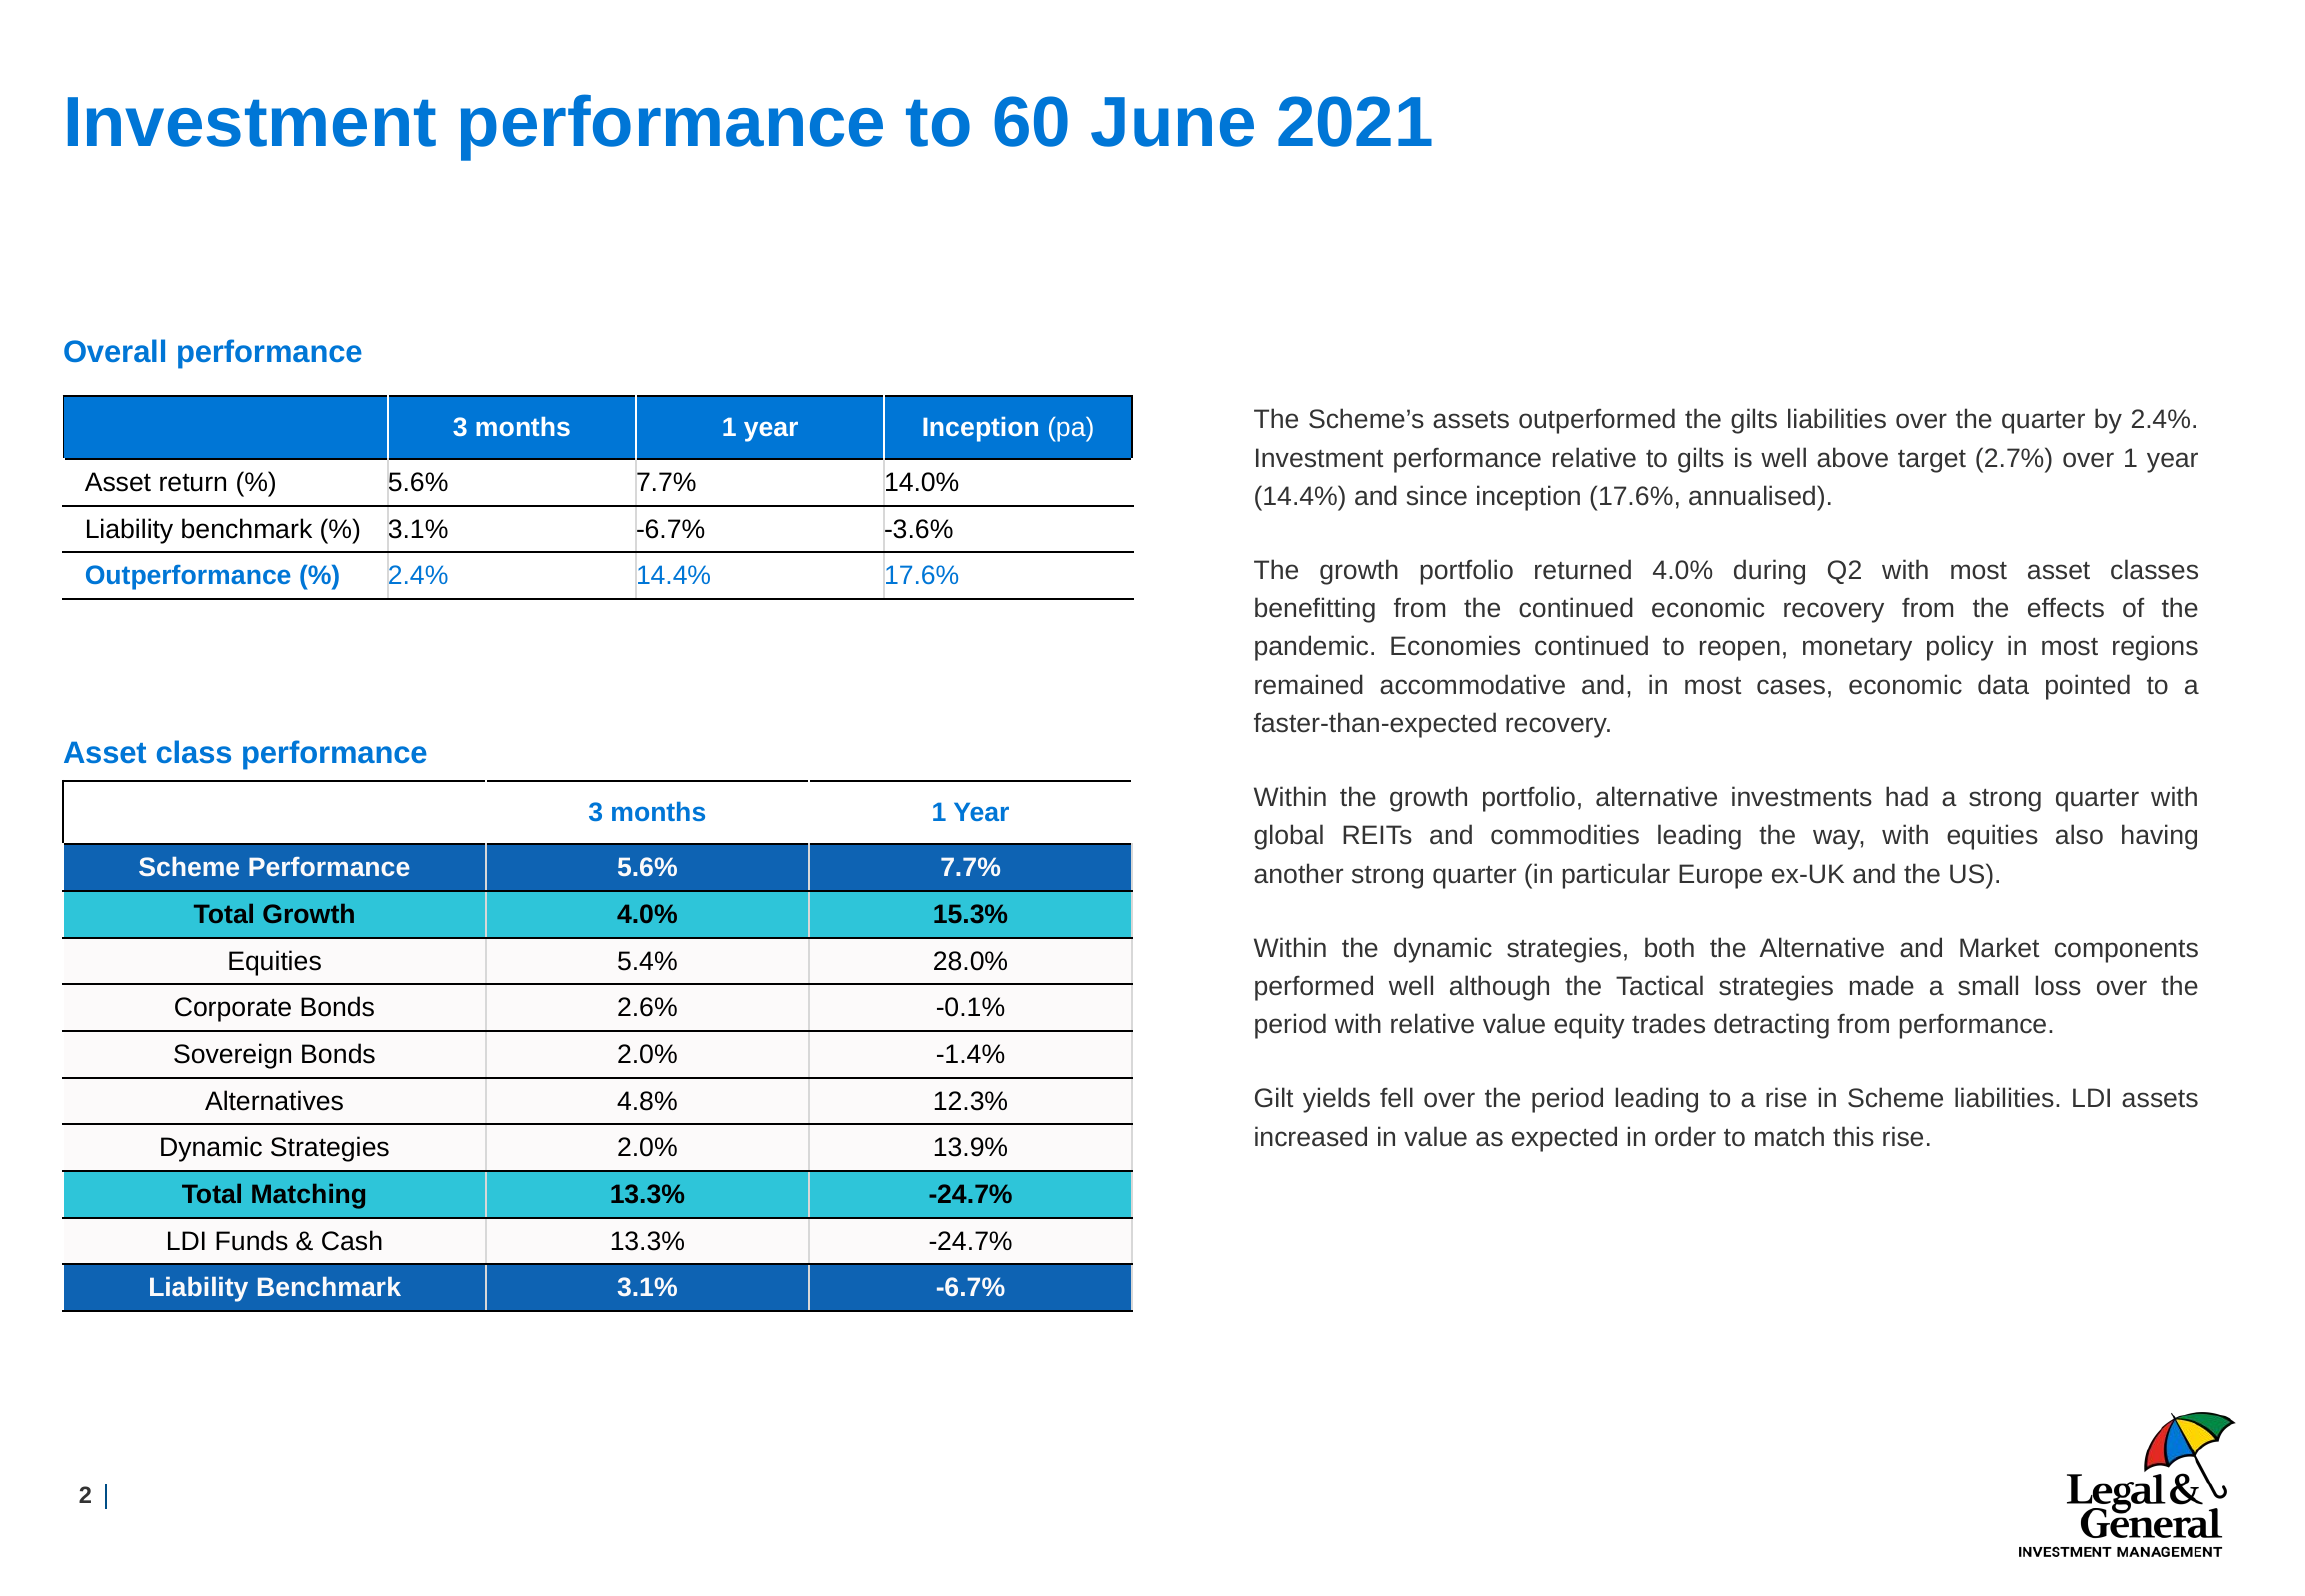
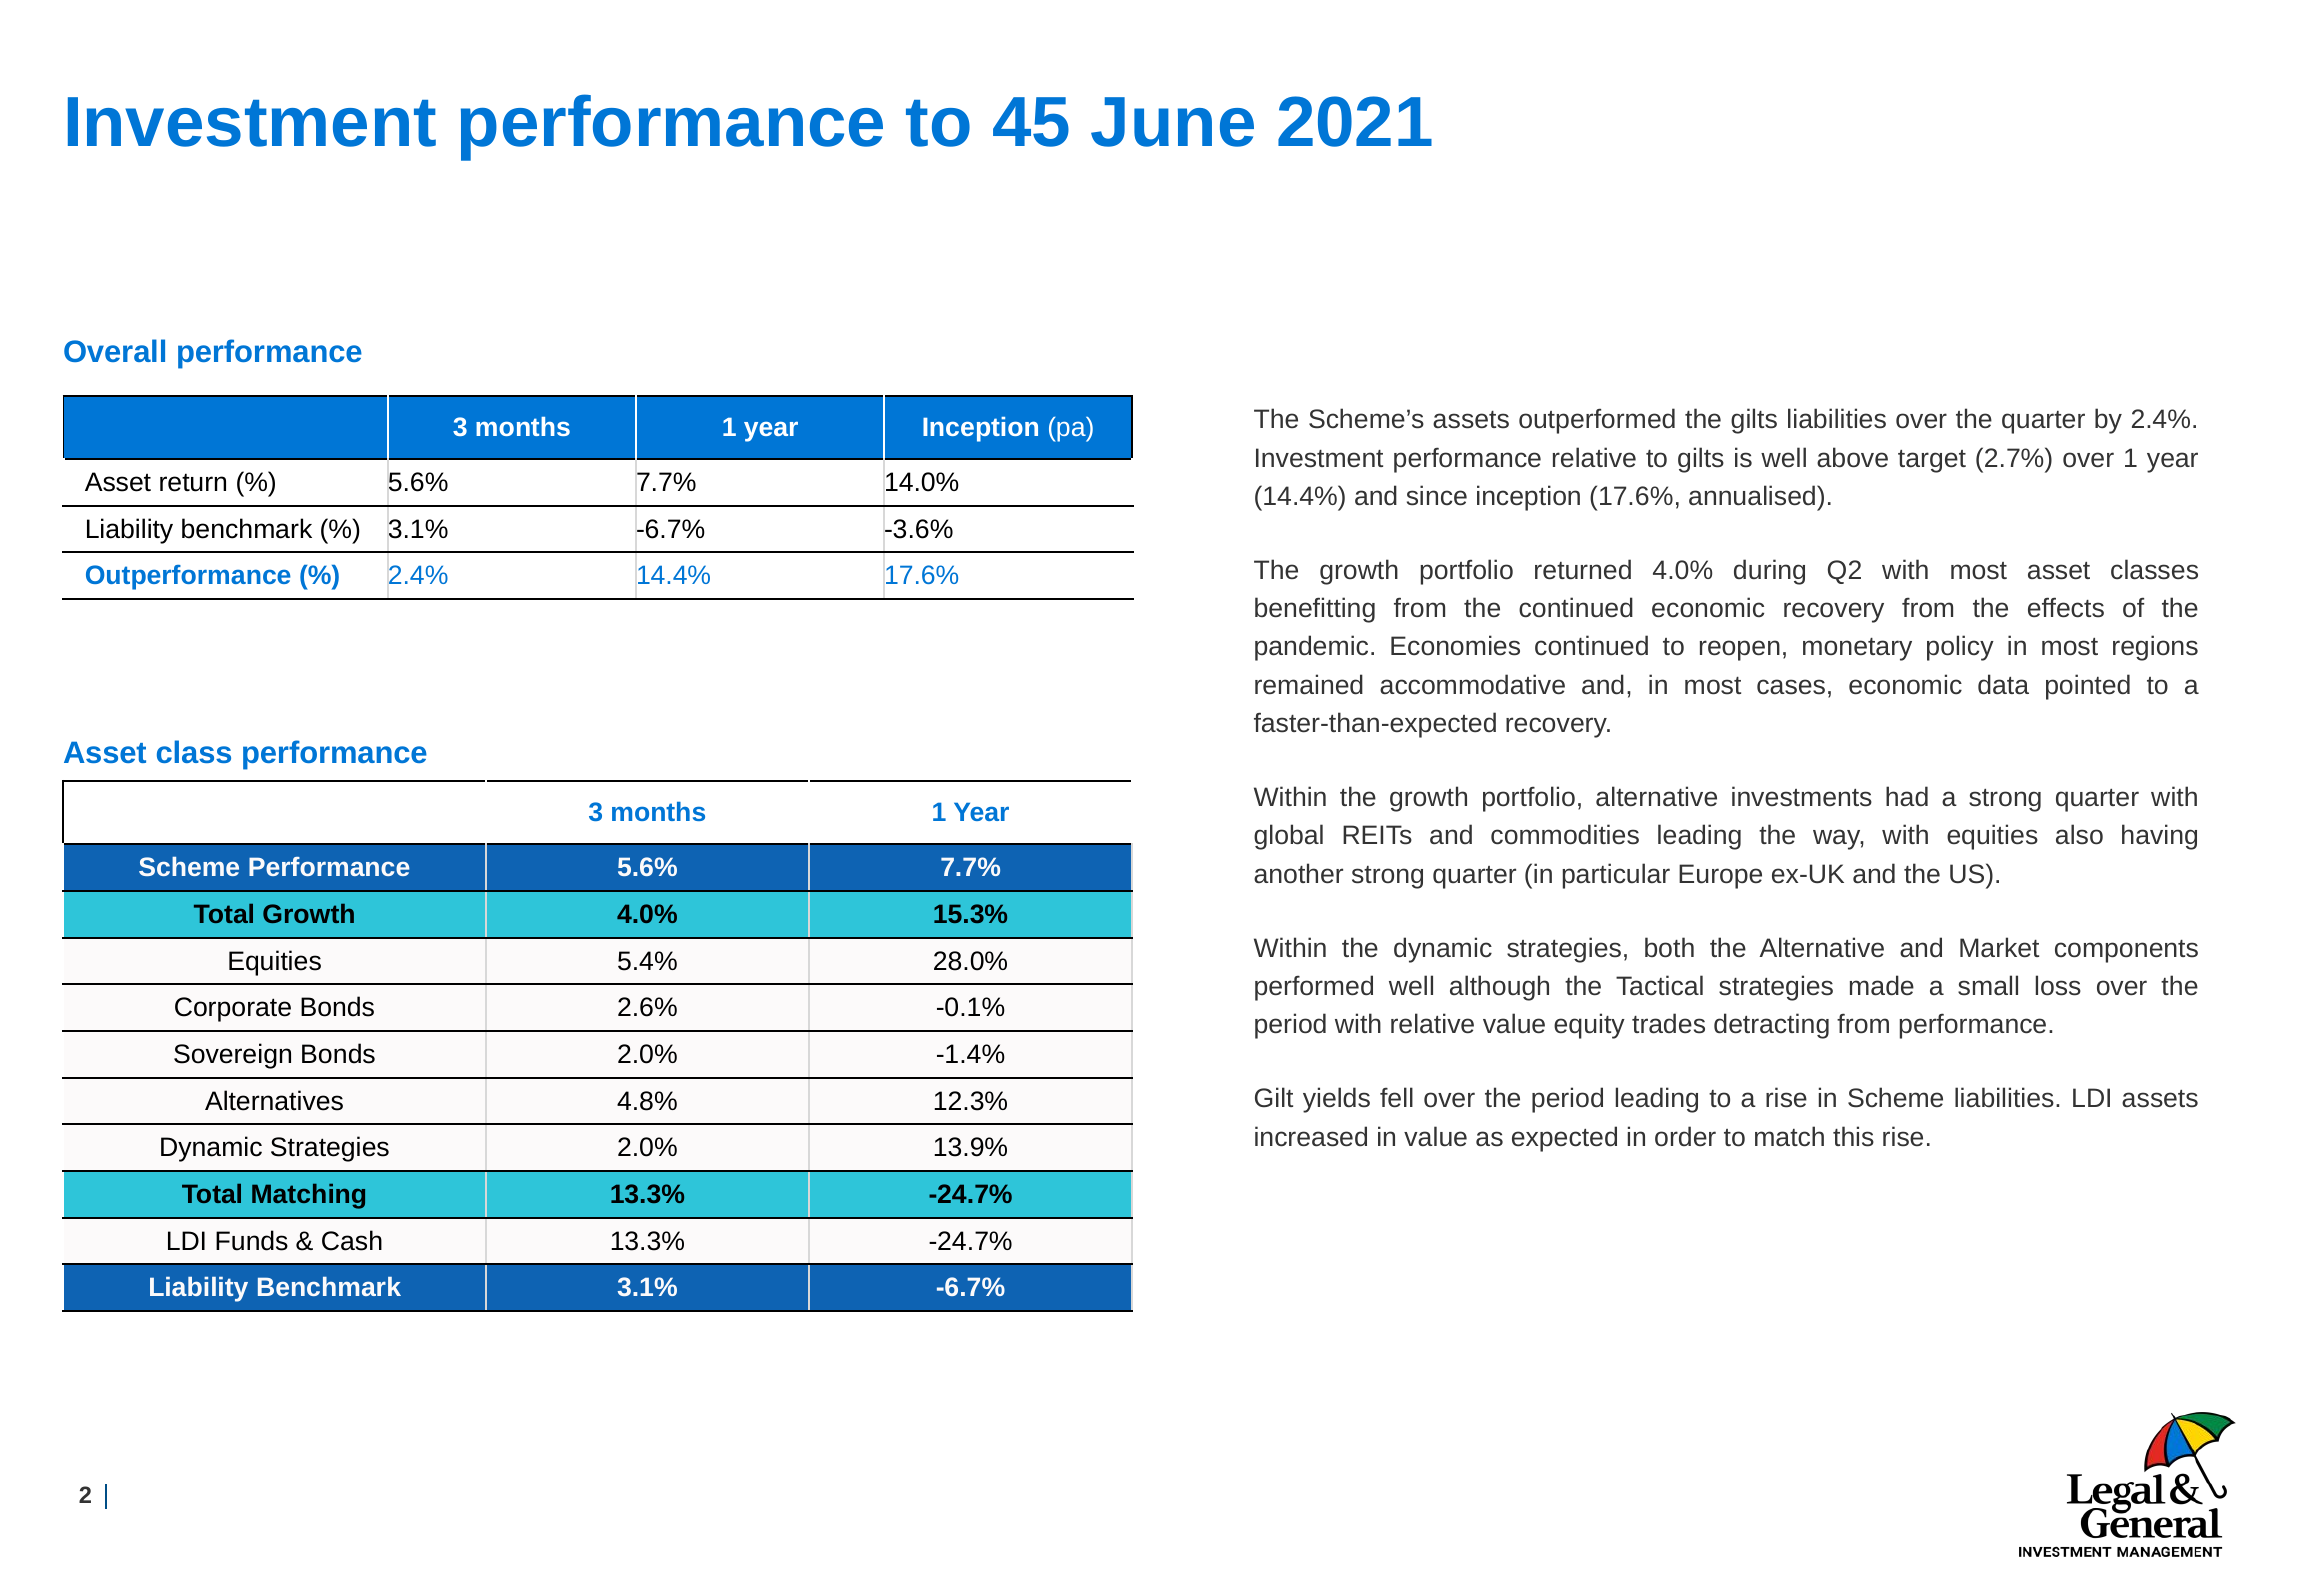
60: 60 -> 45
